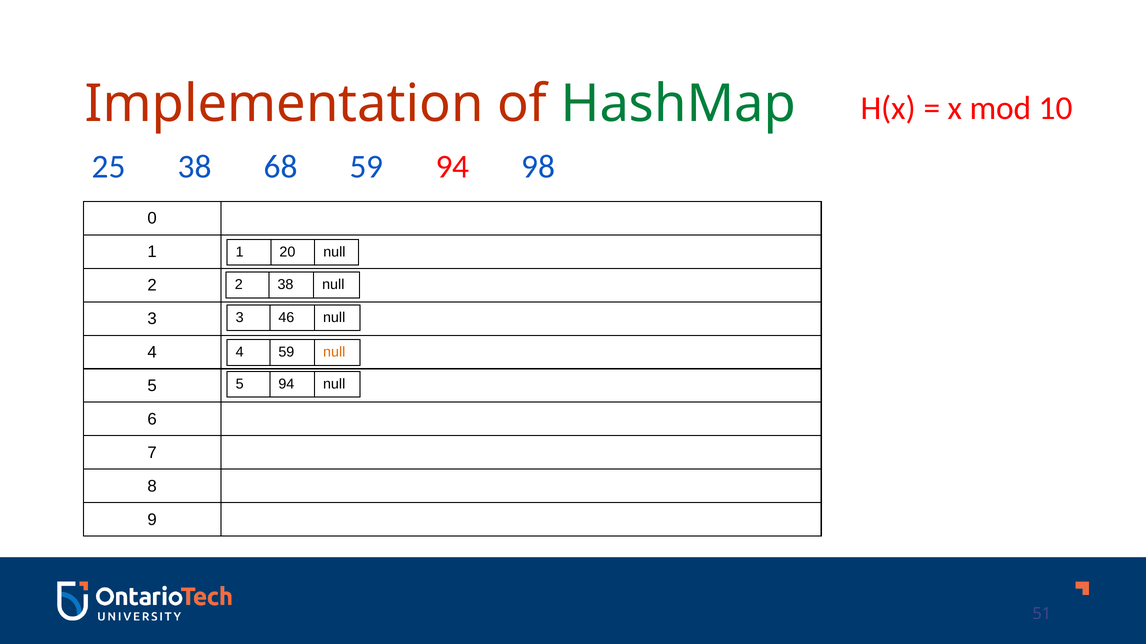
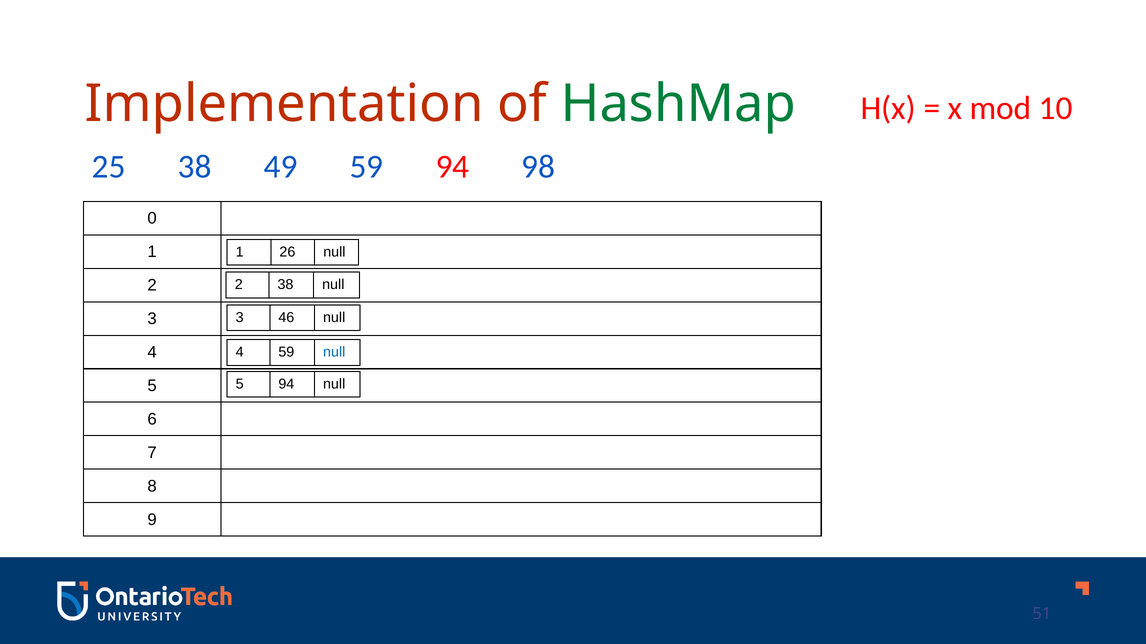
68: 68 -> 49
20: 20 -> 26
null at (334, 352) colour: orange -> blue
